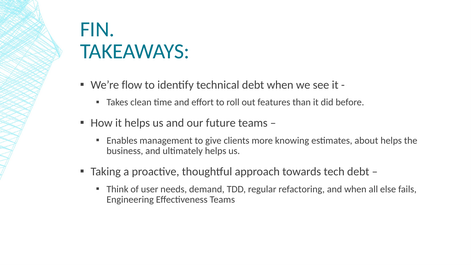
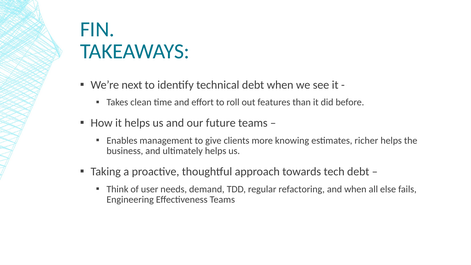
flow: flow -> next
about: about -> richer
